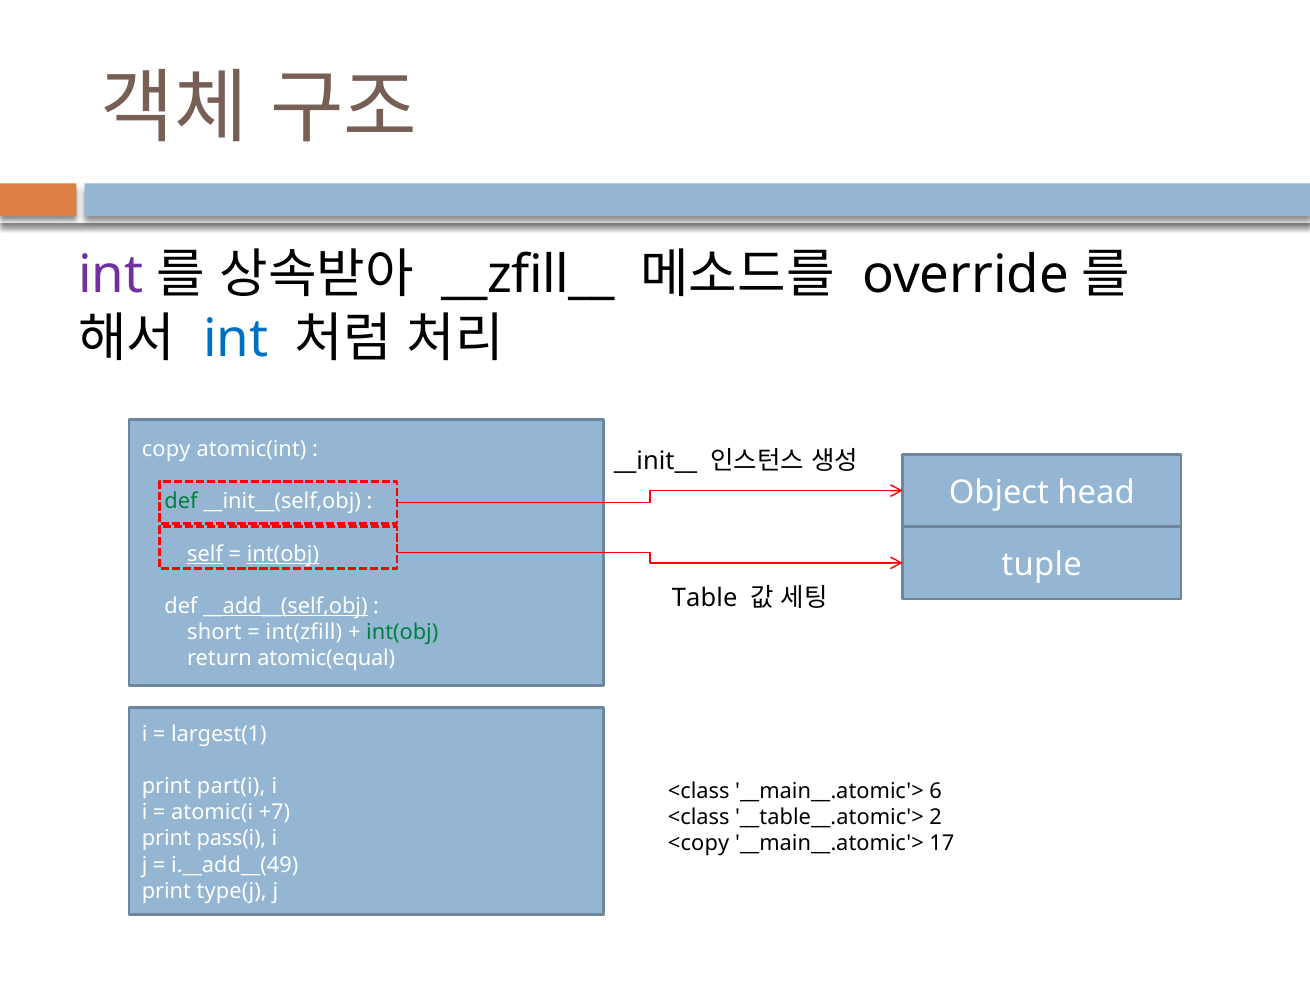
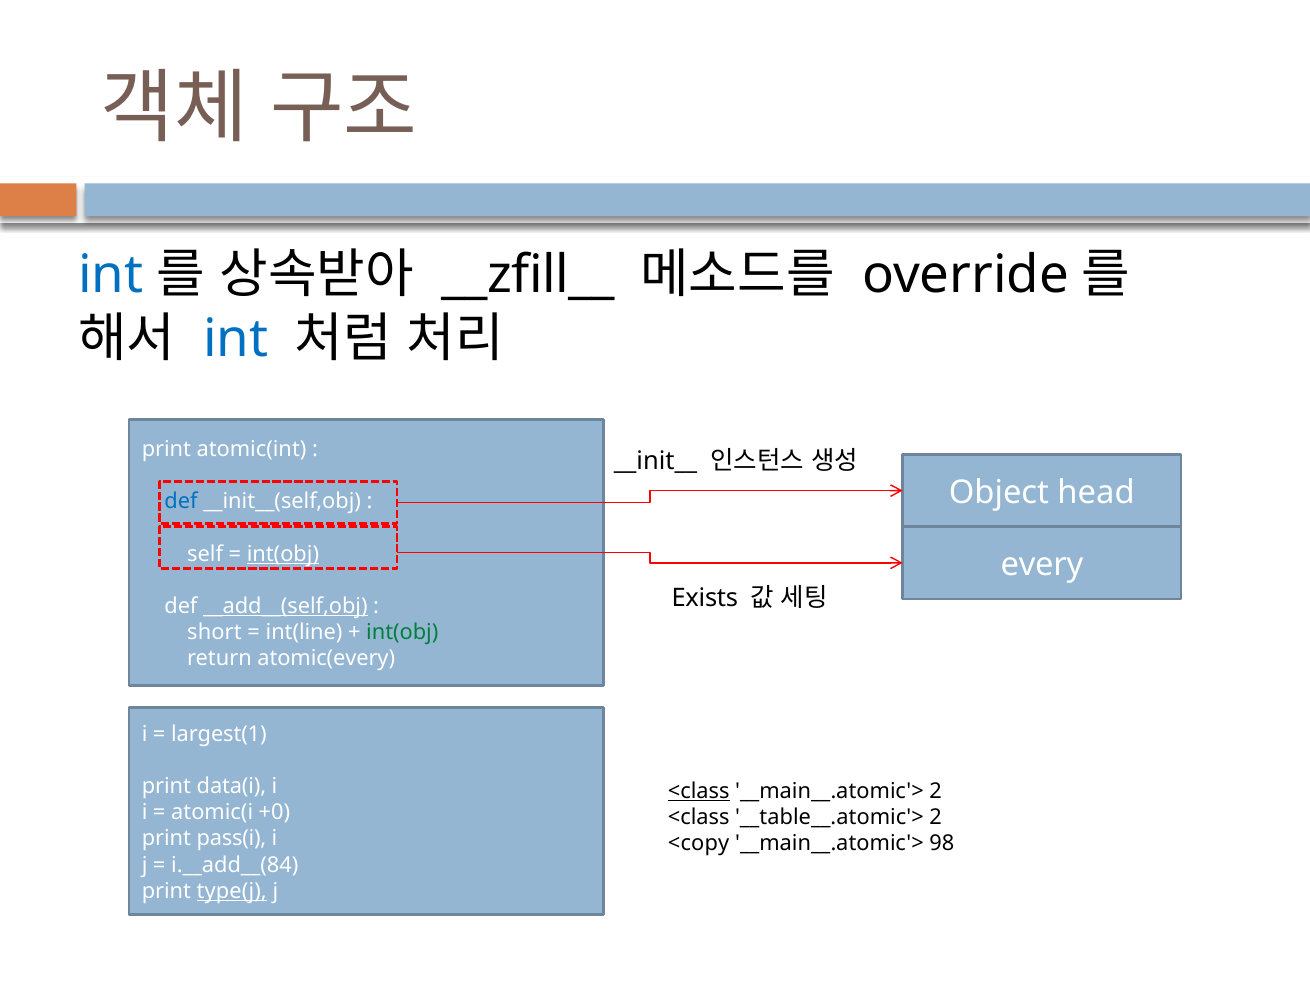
int at (111, 275) colour: purple -> blue
copy at (166, 449): copy -> print
def at (181, 501) colour: green -> blue
self underline: present -> none
tuple: tuple -> every
Table: Table -> Exists
int(zfill: int(zfill -> int(line
atomic(equal: atomic(equal -> atomic(every
part(i: part(i -> data(i
<class at (699, 791) underline: none -> present
__main__.atomic'> 6: 6 -> 2
+7: +7 -> +0
17: 17 -> 98
i.__add__(49: i.__add__(49 -> i.__add__(84
type(j underline: none -> present
